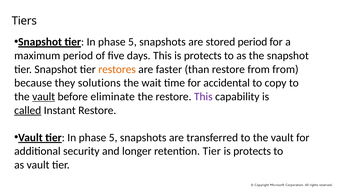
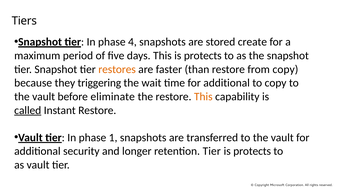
5 at (132, 42): 5 -> 4
stored period: period -> create
from from: from -> copy
solutions: solutions -> triggering
time for accidental: accidental -> additional
vault at (44, 97) underline: present -> none
This at (203, 97) colour: purple -> orange
5 at (113, 137): 5 -> 1
